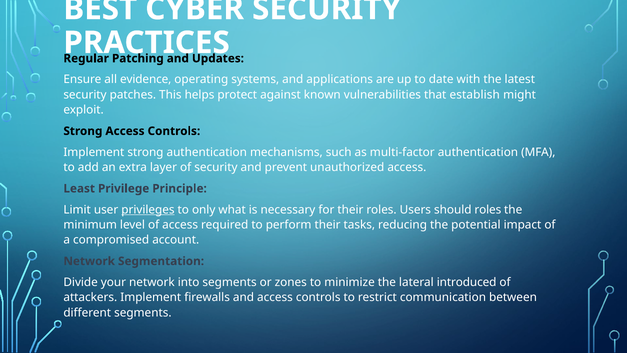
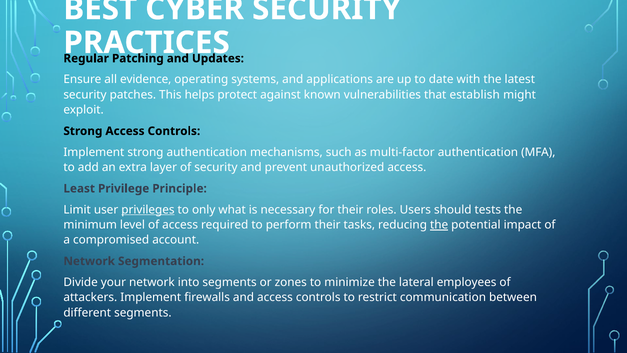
should roles: roles -> tests
the at (439, 225) underline: none -> present
introduced: introduced -> employees
